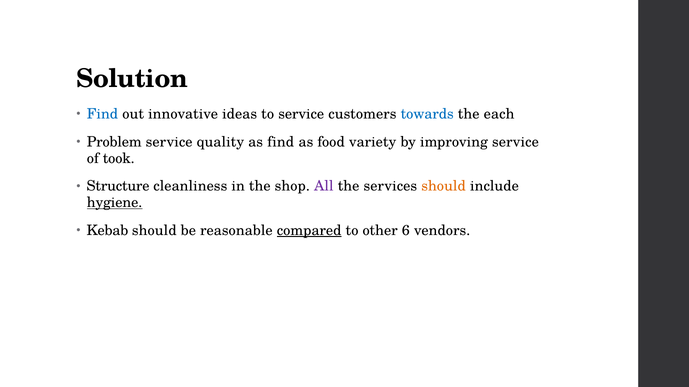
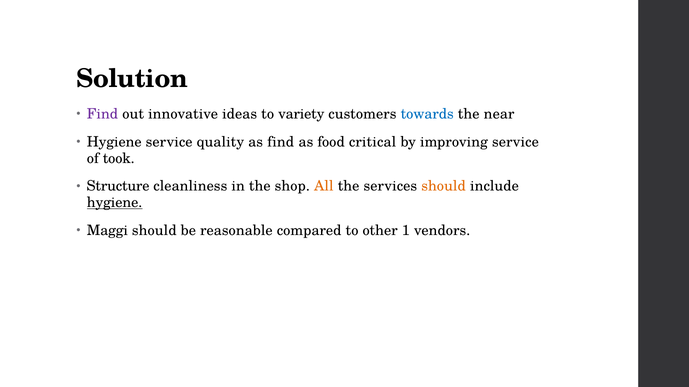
Find at (102, 114) colour: blue -> purple
to service: service -> variety
each: each -> near
Problem at (114, 142): Problem -> Hygiene
variety: variety -> critical
All colour: purple -> orange
Kebab: Kebab -> Maggi
compared underline: present -> none
6: 6 -> 1
